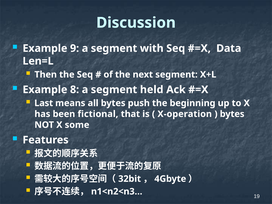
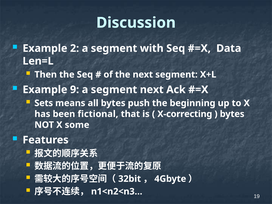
9: 9 -> 2
8: 8 -> 9
segment held: held -> next
Last: Last -> Sets
X-operation: X-operation -> X-correcting
